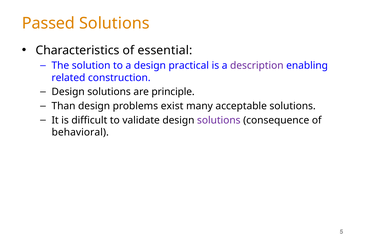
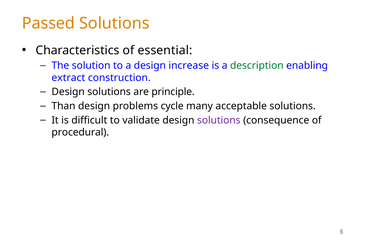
practical: practical -> increase
description colour: purple -> green
related: related -> extract
exist: exist -> cycle
behavioral: behavioral -> procedural
